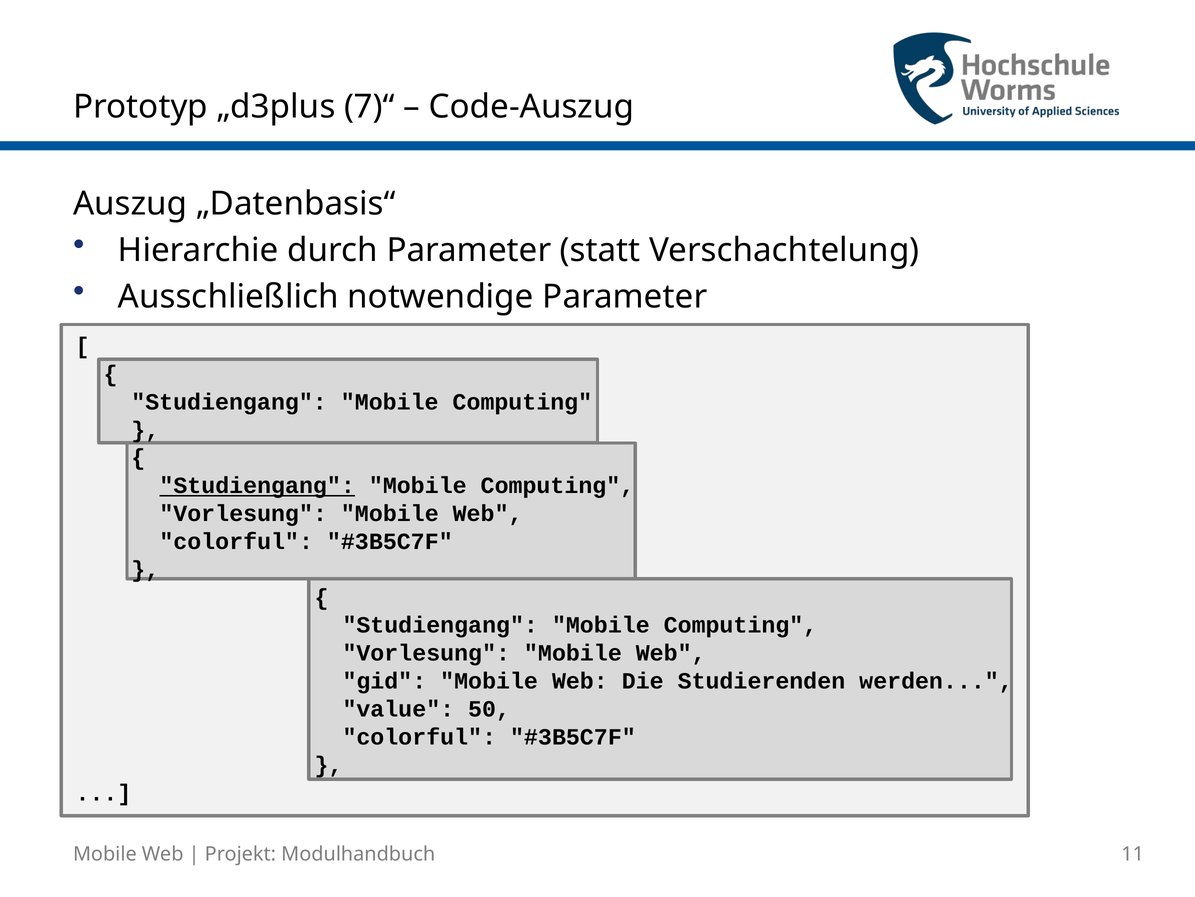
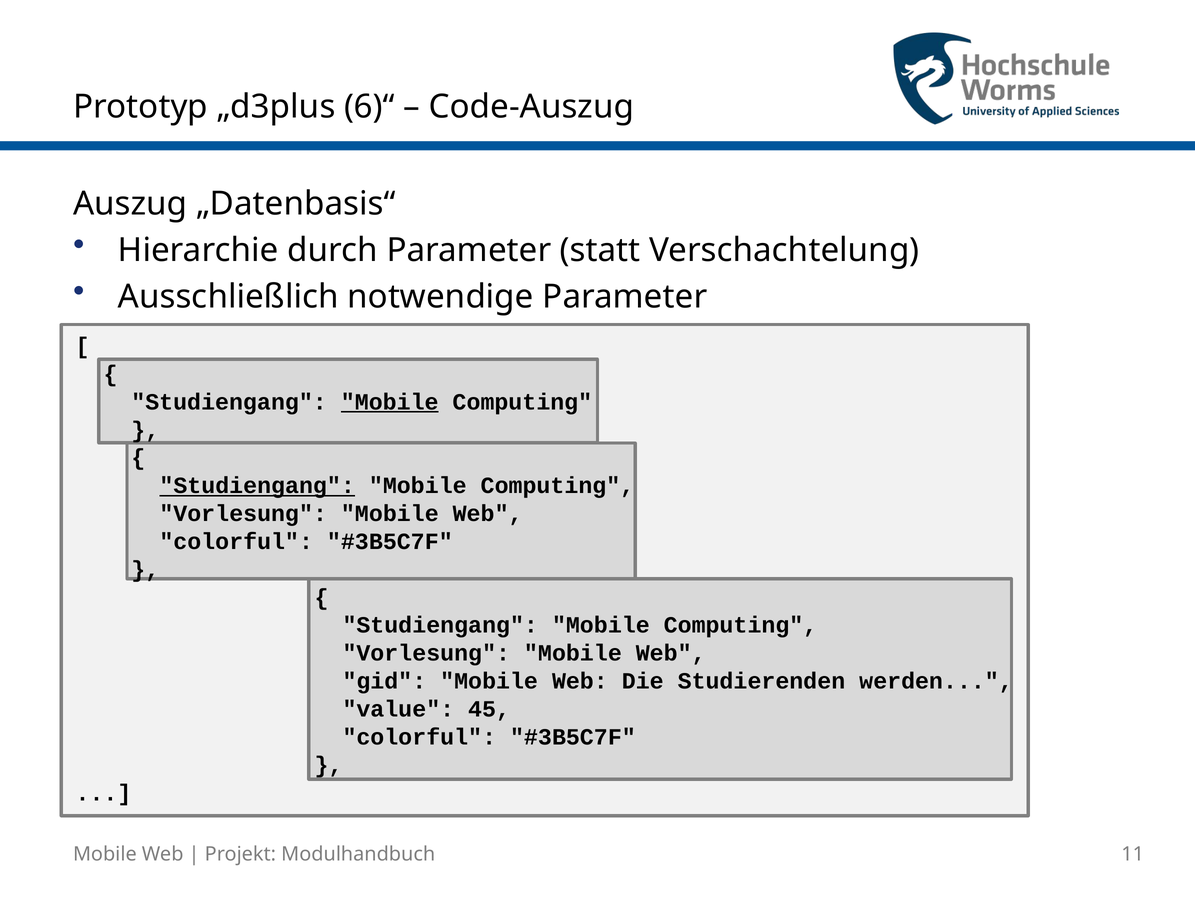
7)“: 7)“ -> 6)“
Mobile at (390, 402) underline: none -> present
50: 50 -> 45
